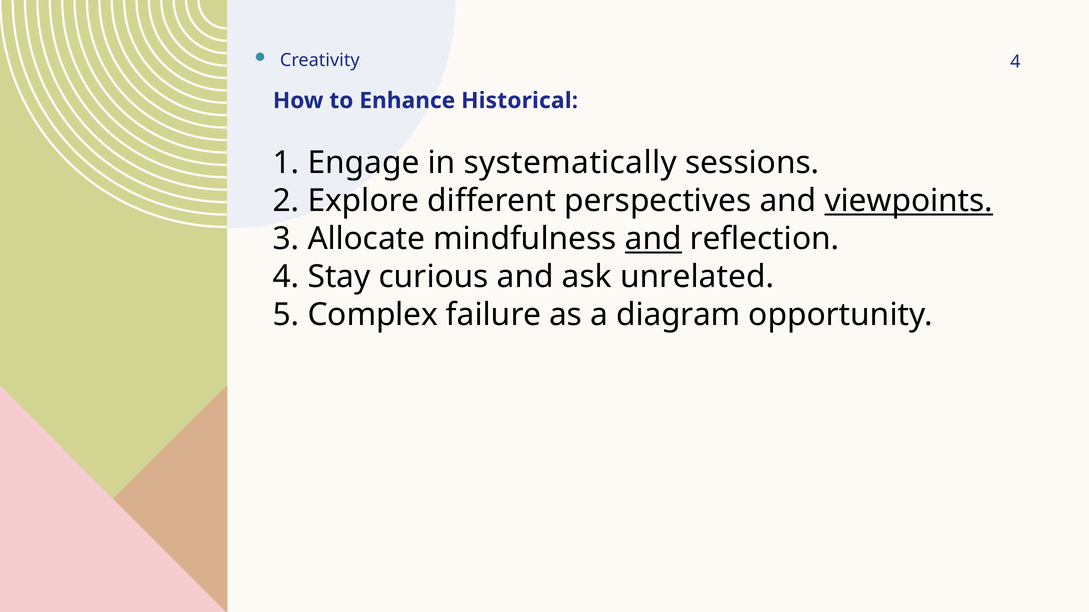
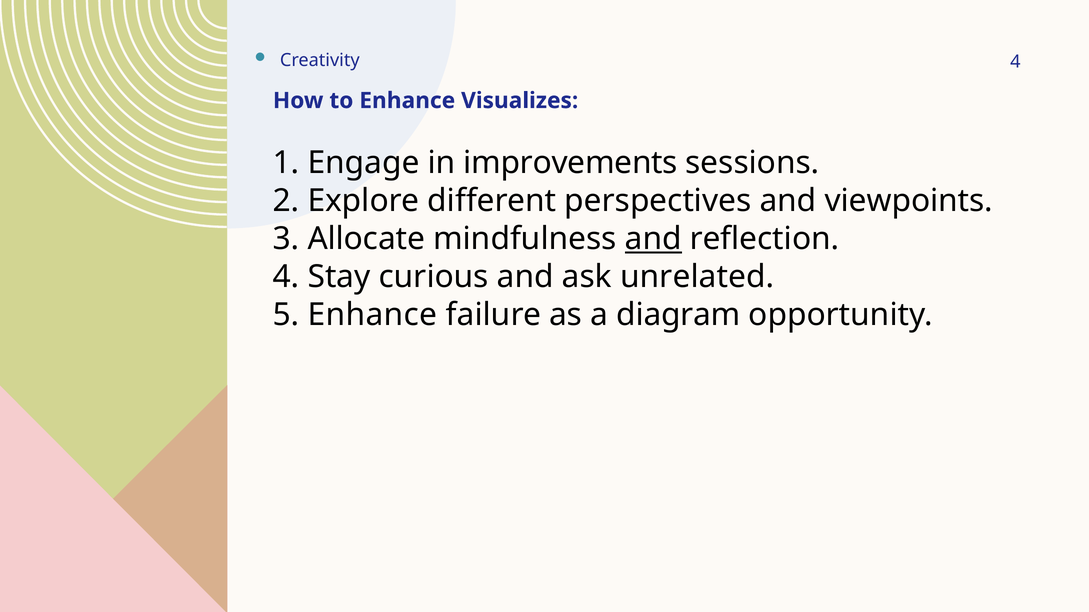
Historical: Historical -> Visualizes
systematically: systematically -> improvements
viewpoints underline: present -> none
5 Complex: Complex -> Enhance
